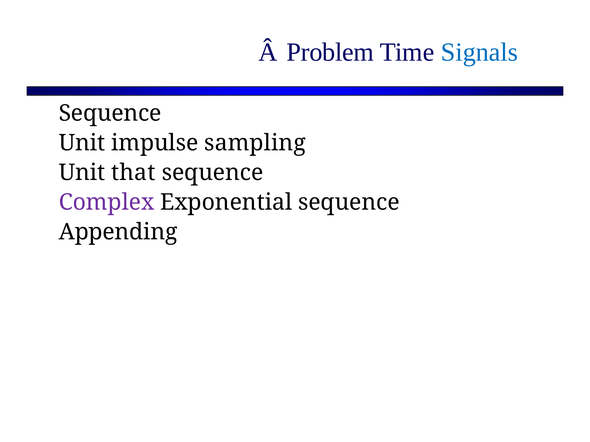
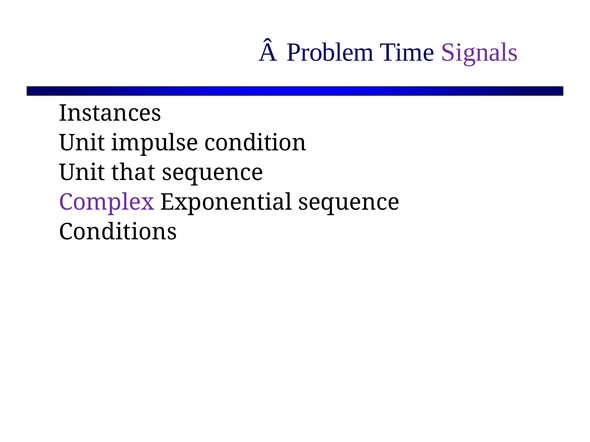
Signals colour: blue -> purple
Sequence at (110, 113): Sequence -> Instances
sampling: sampling -> condition
Appending: Appending -> Conditions
